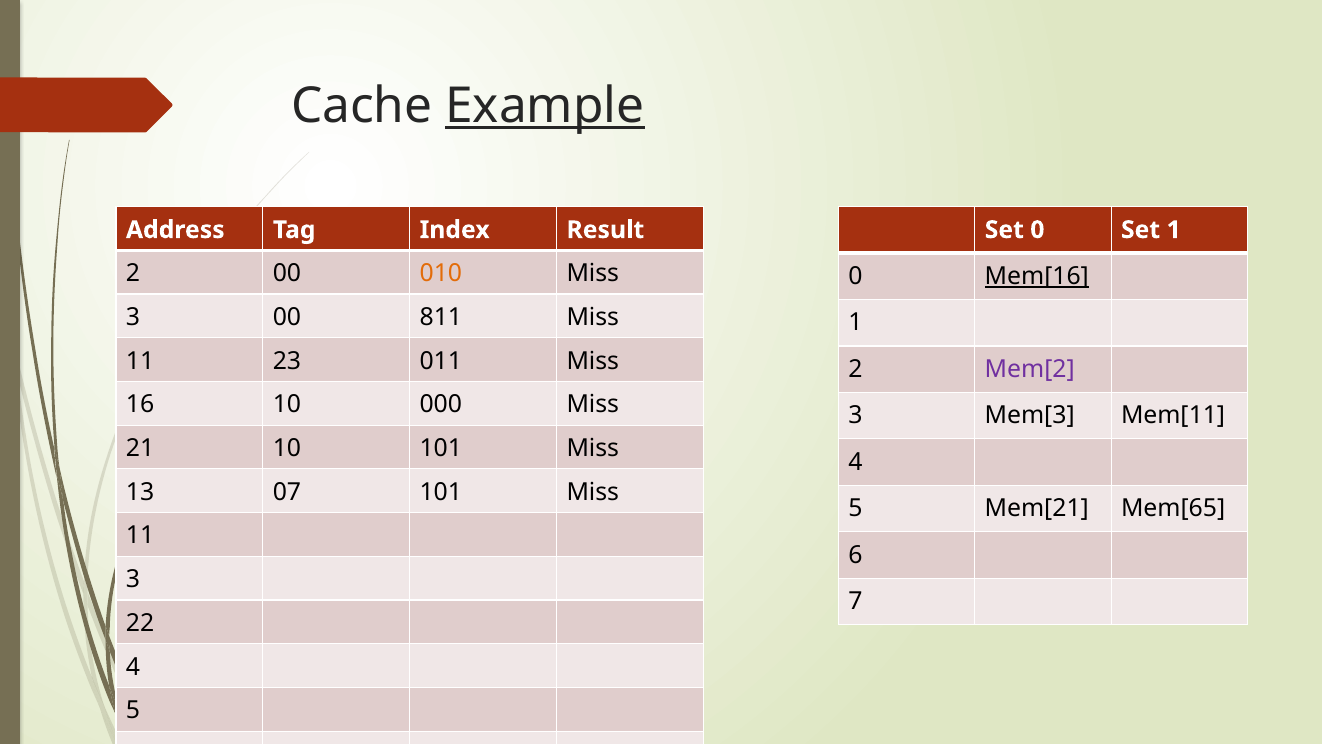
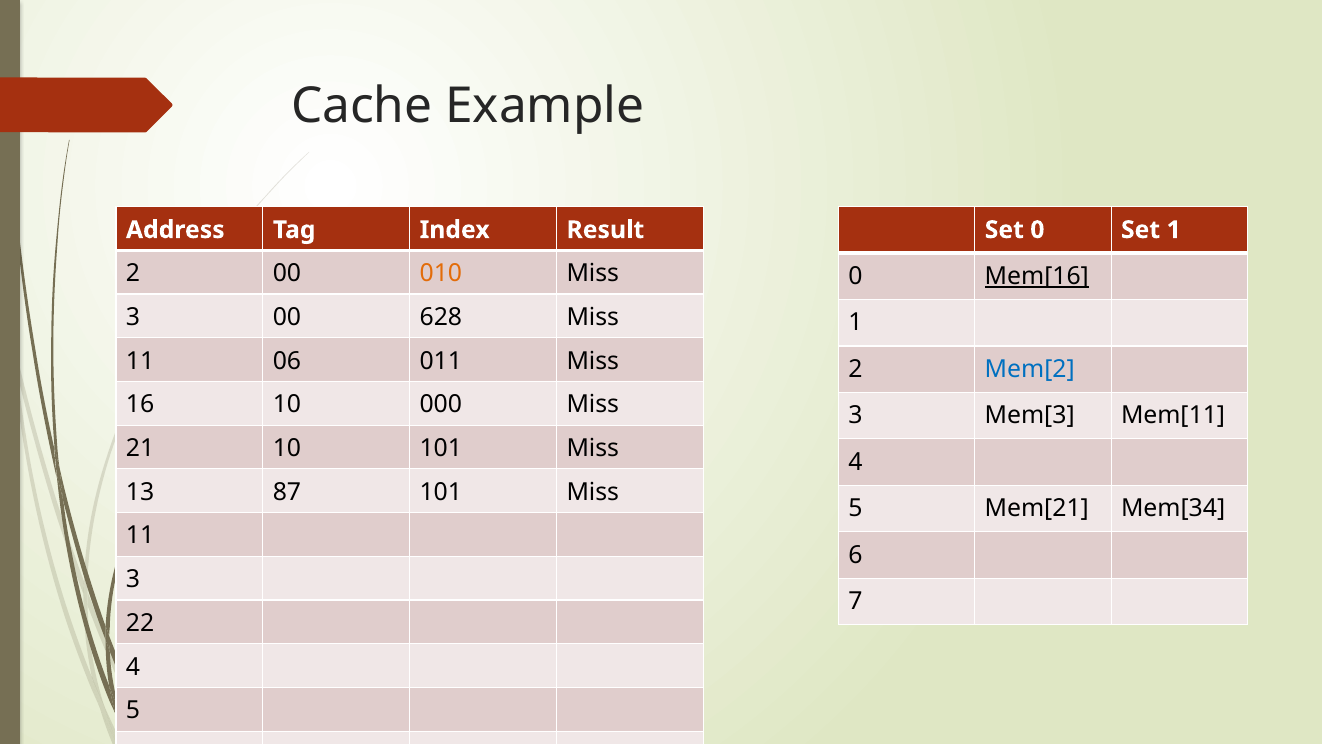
Example underline: present -> none
811: 811 -> 628
23: 23 -> 06
Mem[2 colour: purple -> blue
07: 07 -> 87
Mem[65: Mem[65 -> Mem[34
